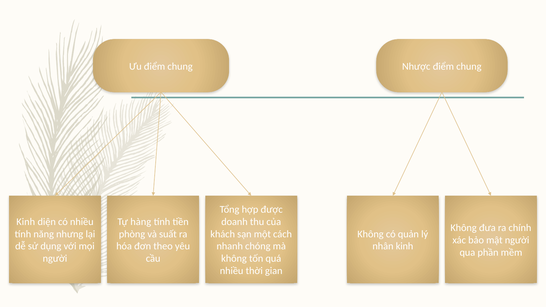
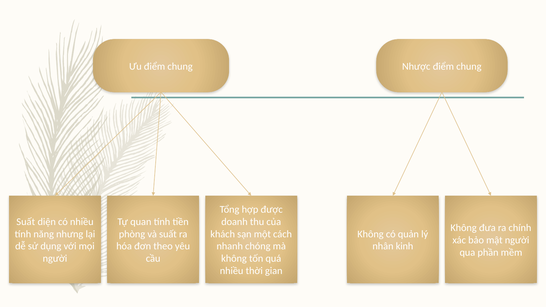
Kinh at (26, 222): Kinh -> Suất
hàng: hàng -> quan
